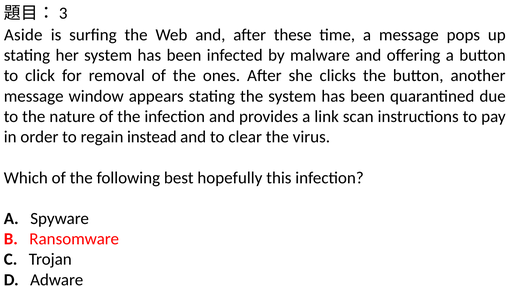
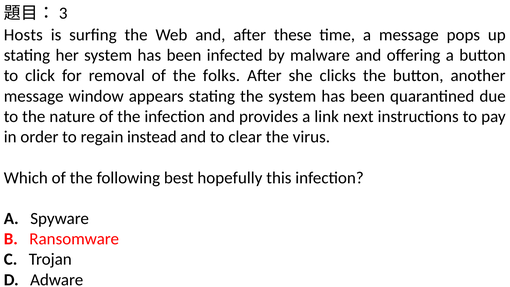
Aside: Aside -> Hosts
ones: ones -> folks
scan: scan -> next
